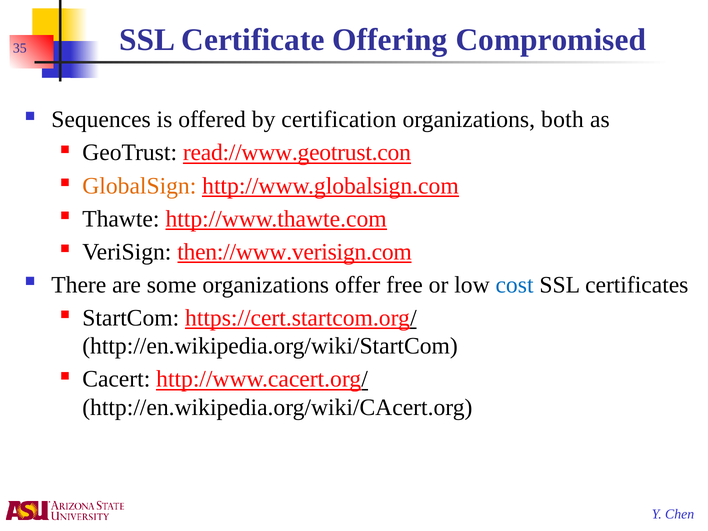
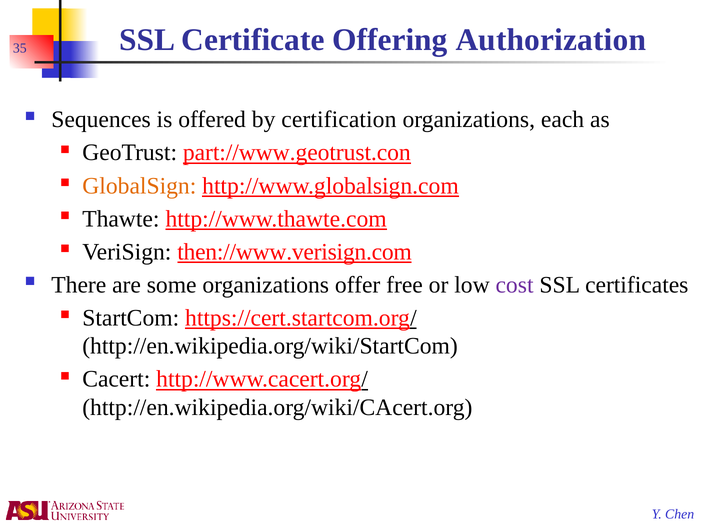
Compromised: Compromised -> Authorization
both: both -> each
read://www.geotrust.con: read://www.geotrust.con -> part://www.geotrust.con
cost colour: blue -> purple
